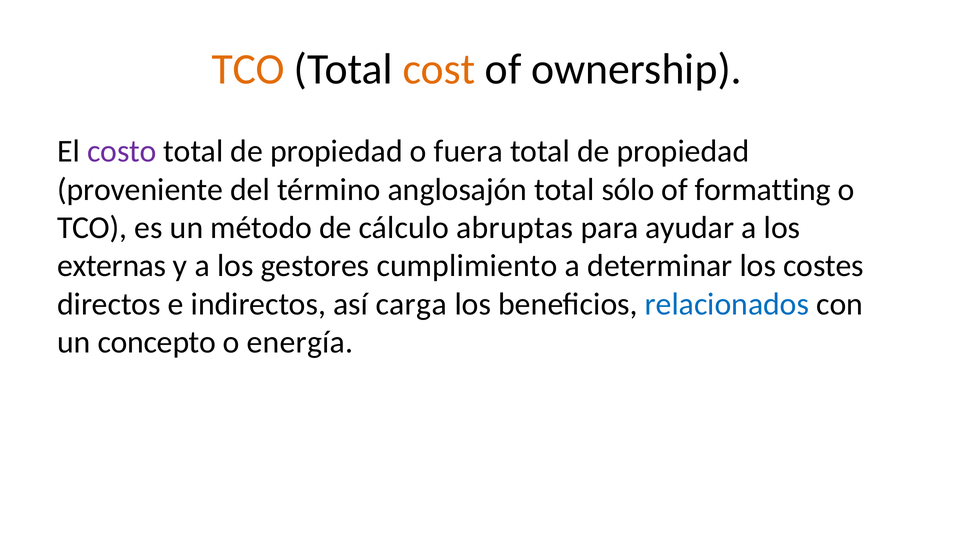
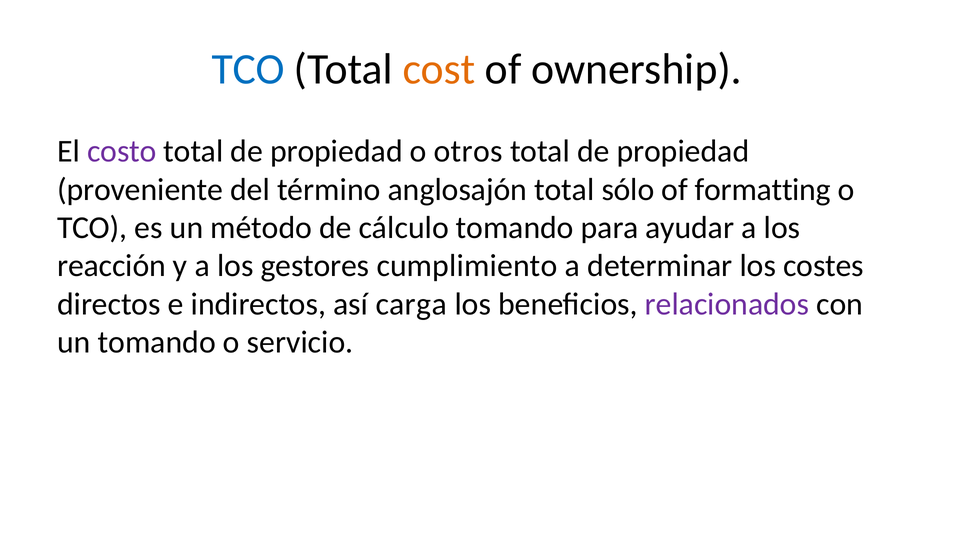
TCO at (248, 69) colour: orange -> blue
fuera: fuera -> otros
cálculo abruptas: abruptas -> tomando
externas: externas -> reacción
relacionados colour: blue -> purple
un concepto: concepto -> tomando
energía: energía -> servicio
